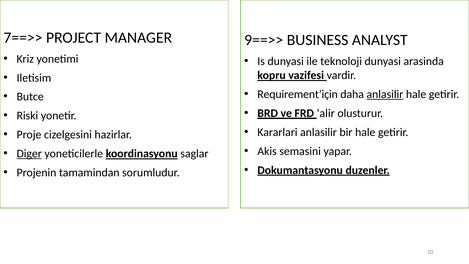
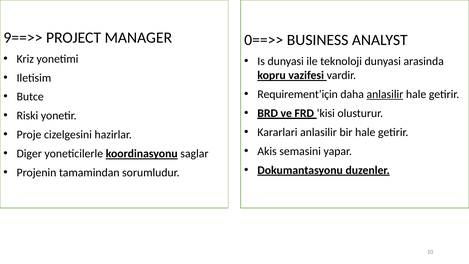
7==>>: 7==>> -> 9==>>
9==>>: 9==>> -> 0==>>
alir: alir -> kisi
Diger underline: present -> none
